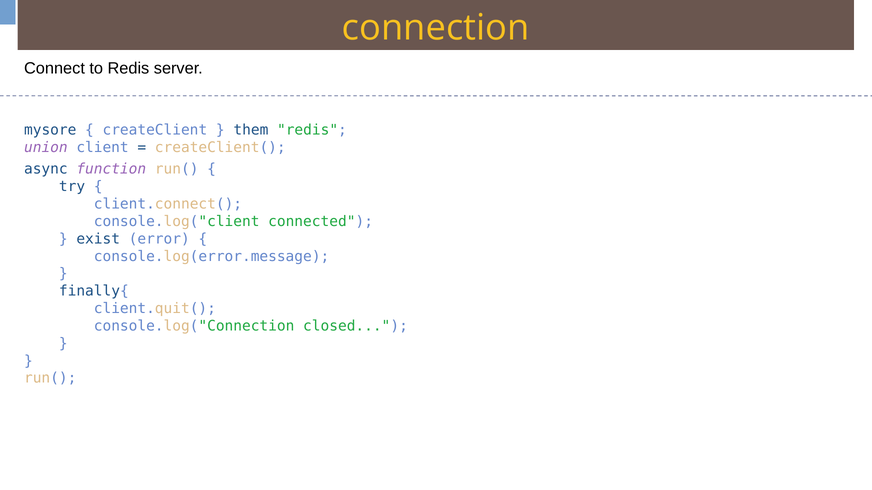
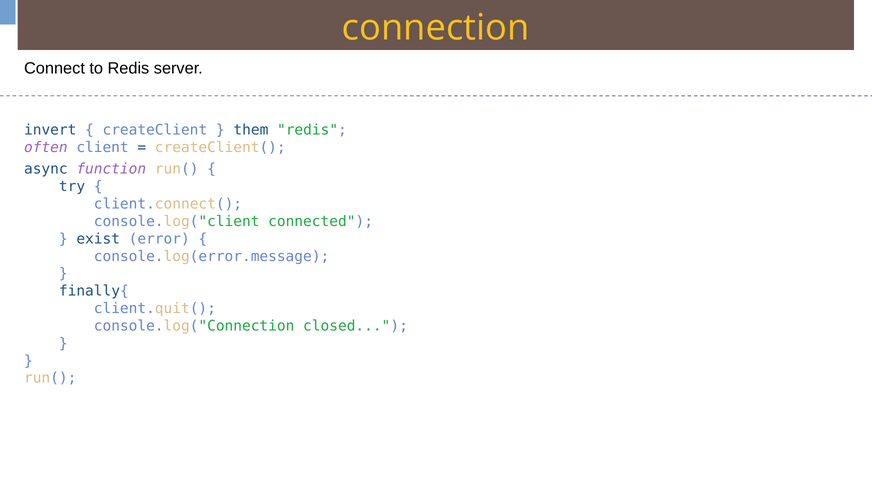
mysore: mysore -> invert
union: union -> often
